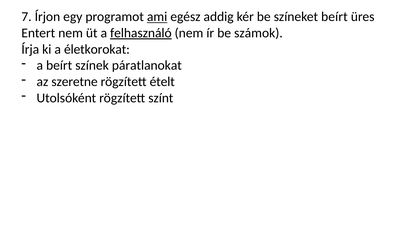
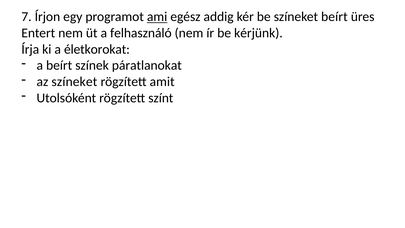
felhasználó underline: present -> none
számok: számok -> kérjünk
az szeretne: szeretne -> színeket
ételt: ételt -> amit
